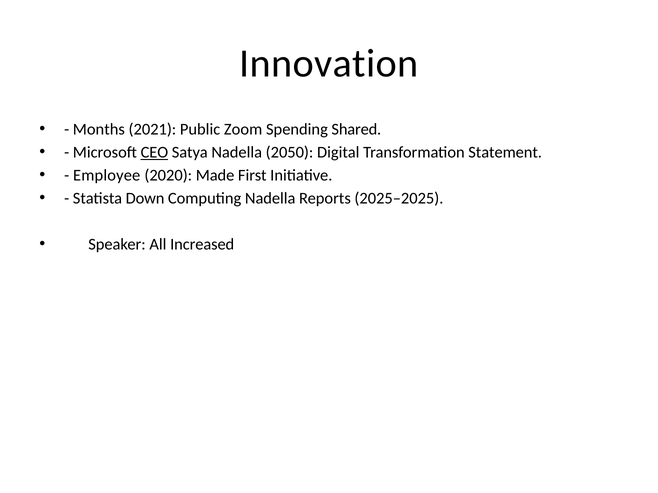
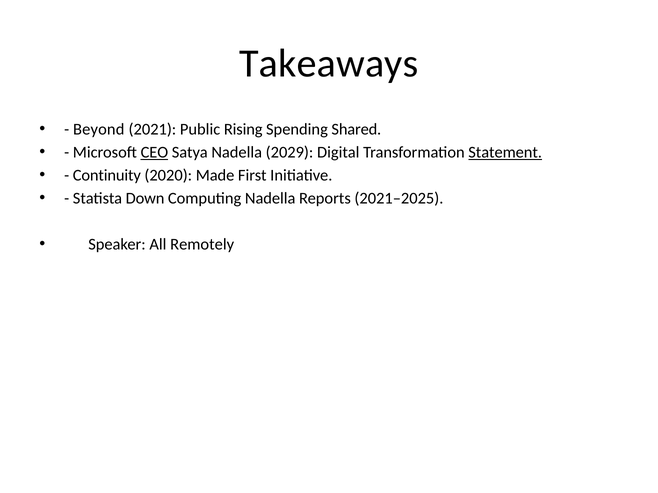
Innovation: Innovation -> Takeaways
Months: Months -> Beyond
Zoom: Zoom -> Rising
2050: 2050 -> 2029
Statement underline: none -> present
Employee: Employee -> Continuity
2025–2025: 2025–2025 -> 2021–2025
Increased: Increased -> Remotely
